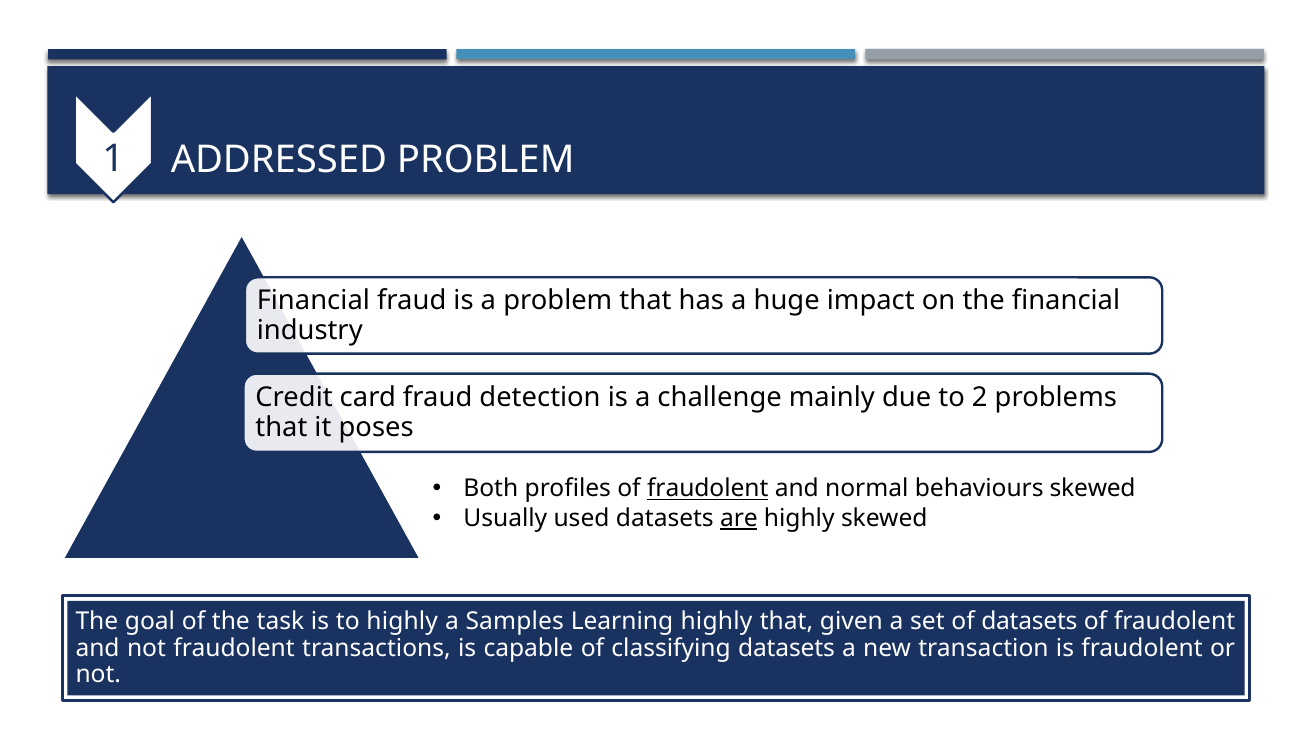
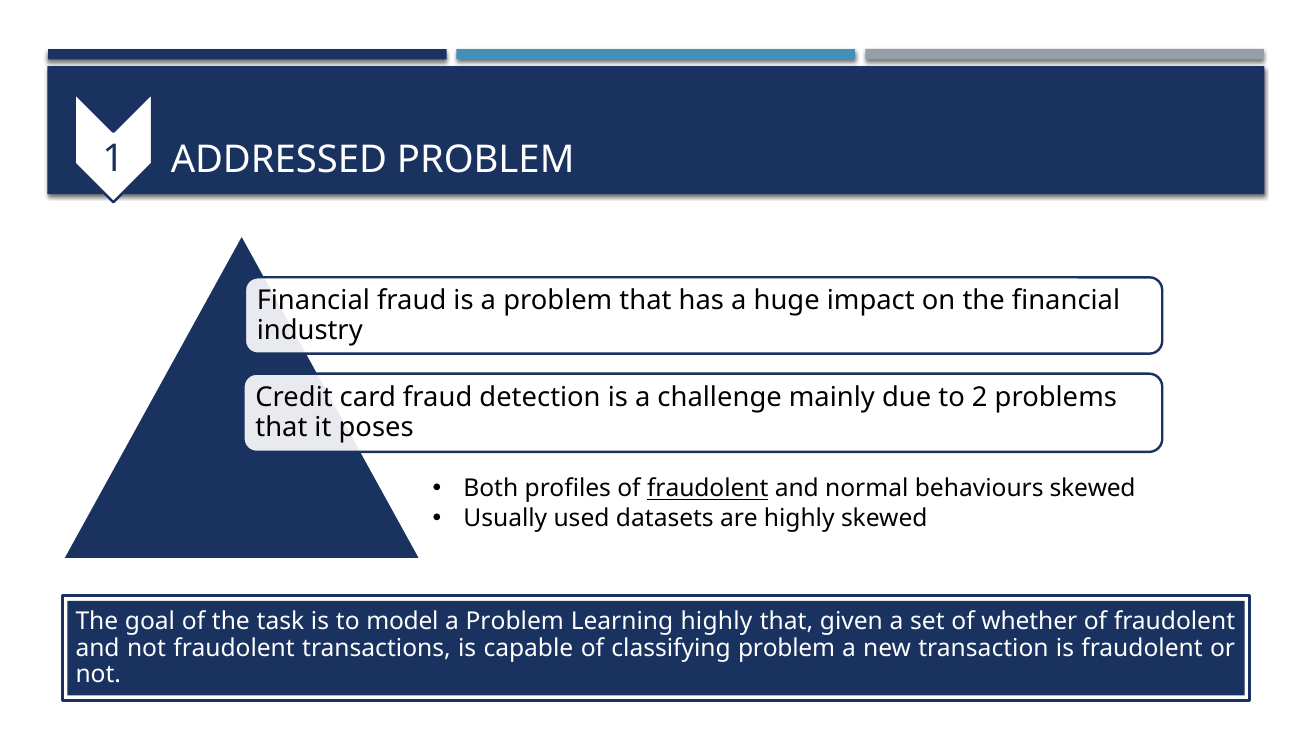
are underline: present -> none
to highly: highly -> model
Samples at (515, 621): Samples -> Problem
of datasets: datasets -> whether
classifying datasets: datasets -> problem
